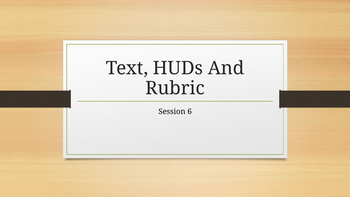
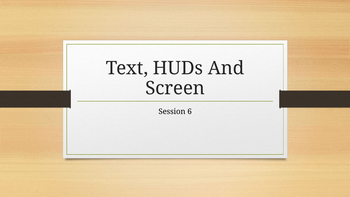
Rubric: Rubric -> Screen
